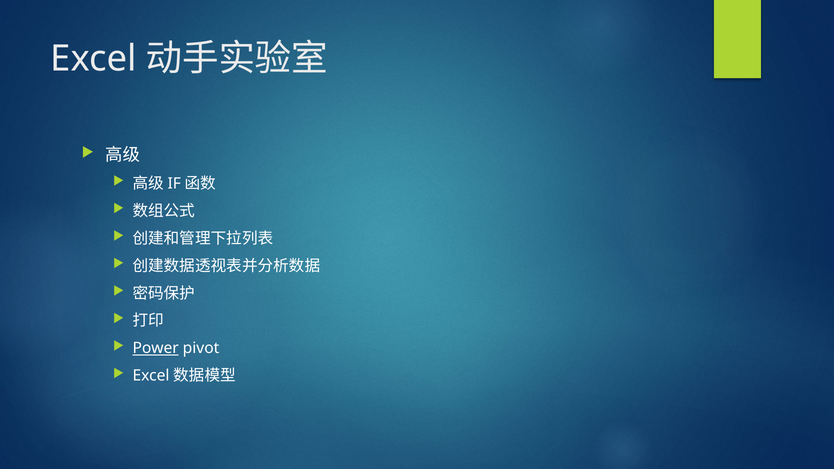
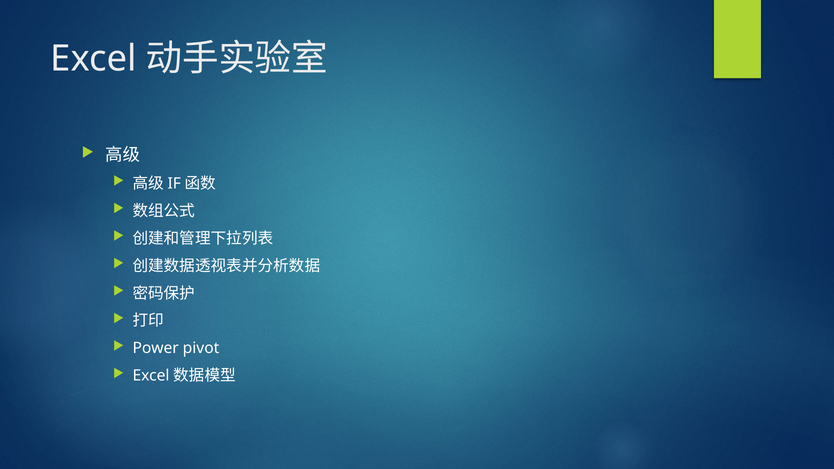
Power underline: present -> none
